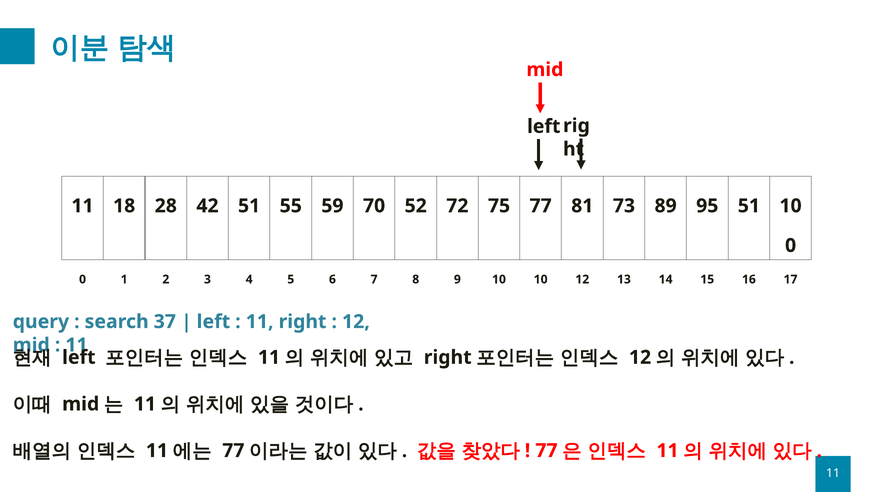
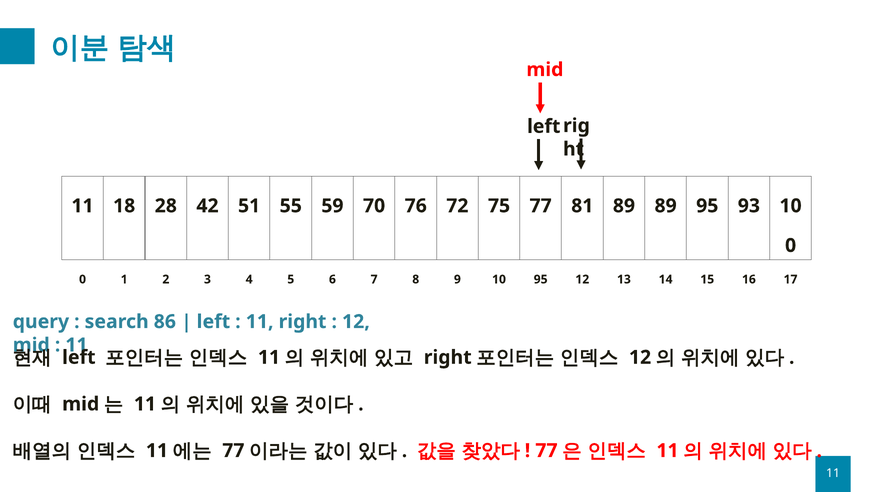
52: 52 -> 76
81 73: 73 -> 89
95 51: 51 -> 93
10 10: 10 -> 95
37: 37 -> 86
